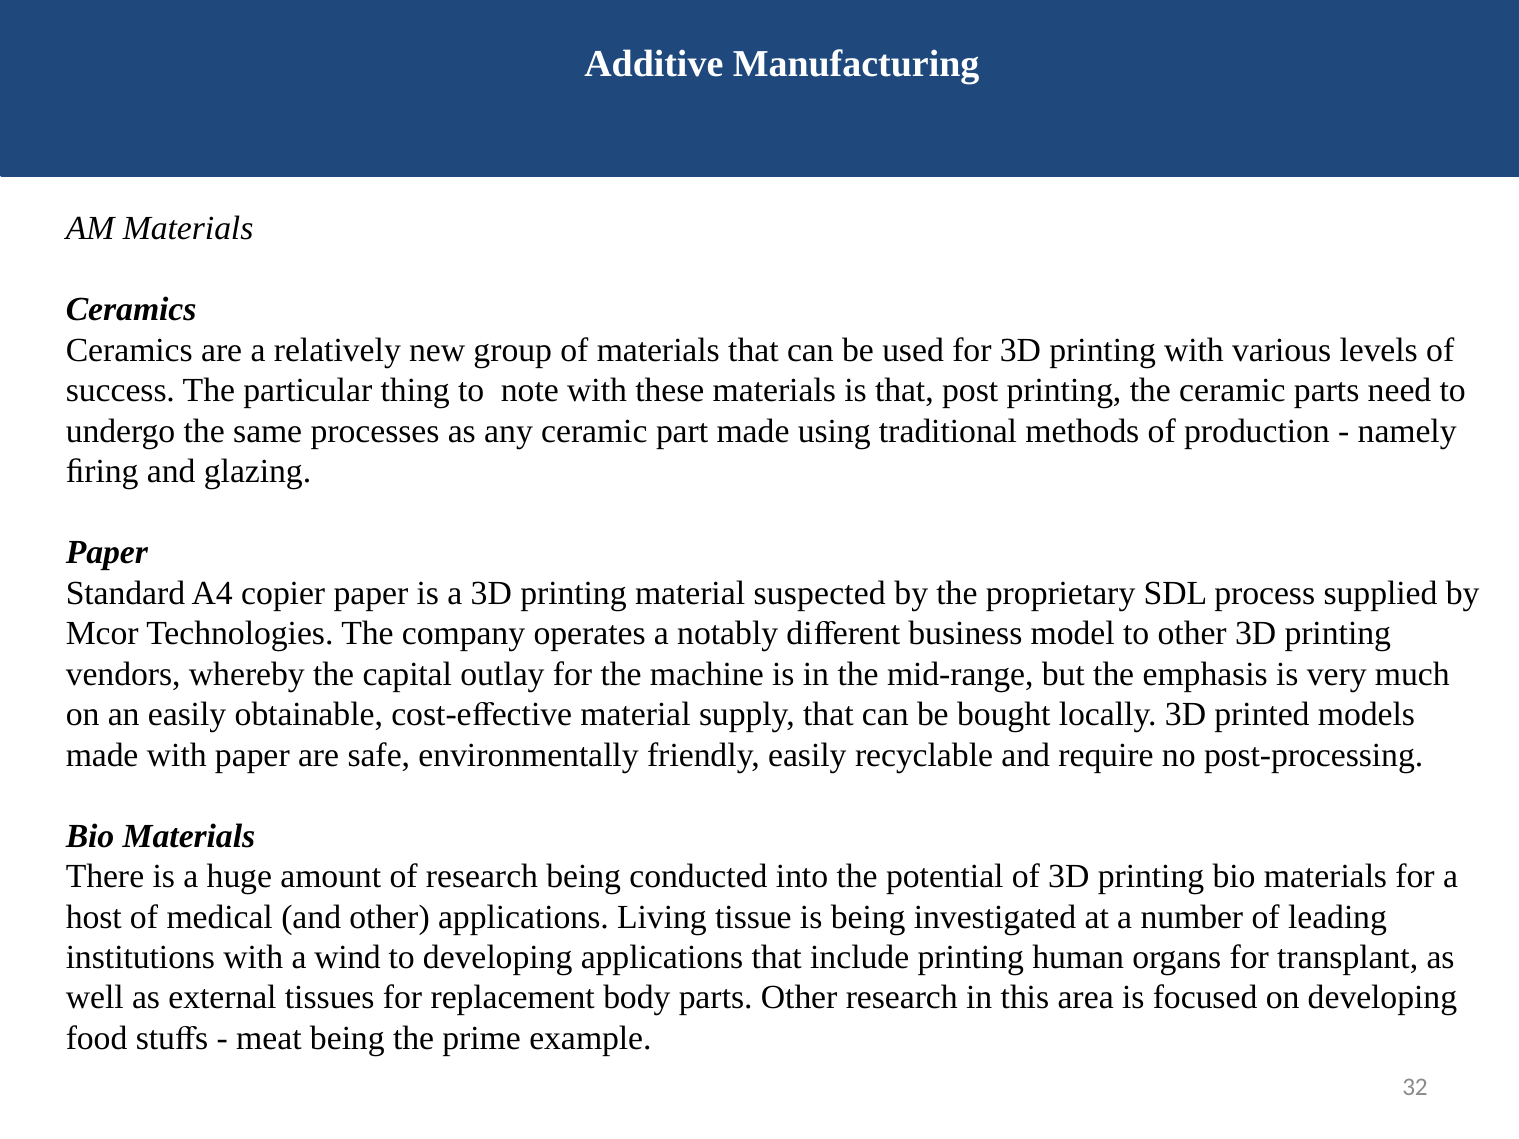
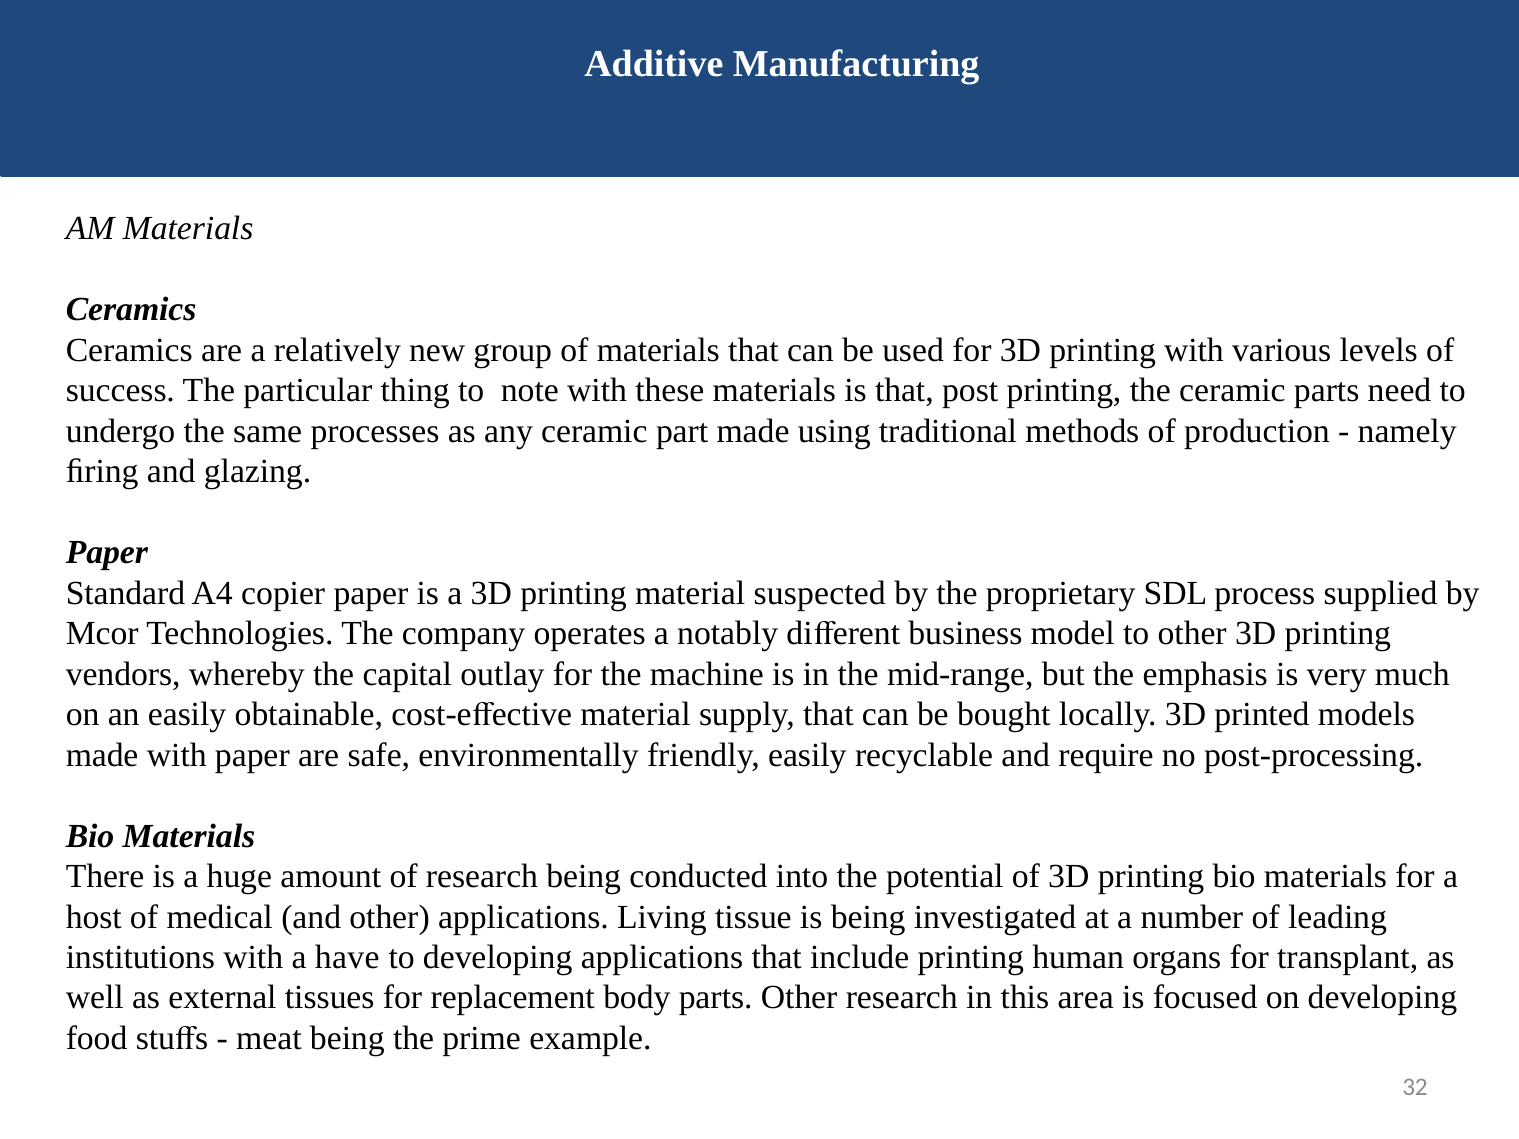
wind: wind -> have
